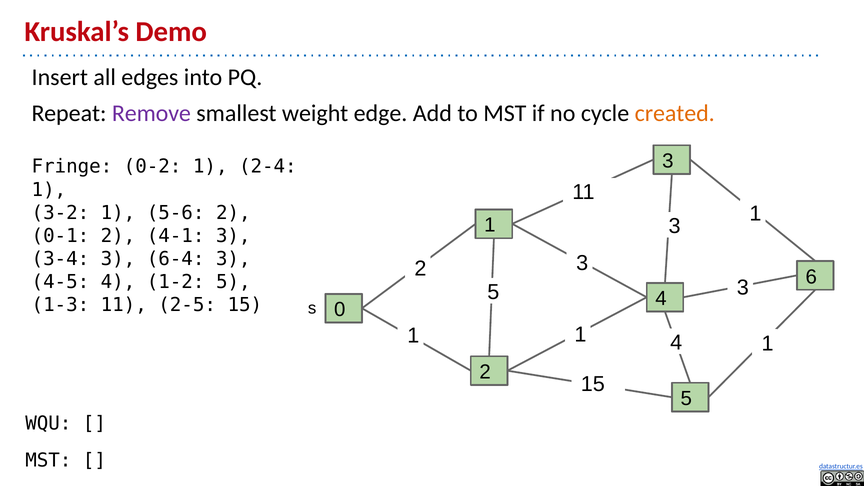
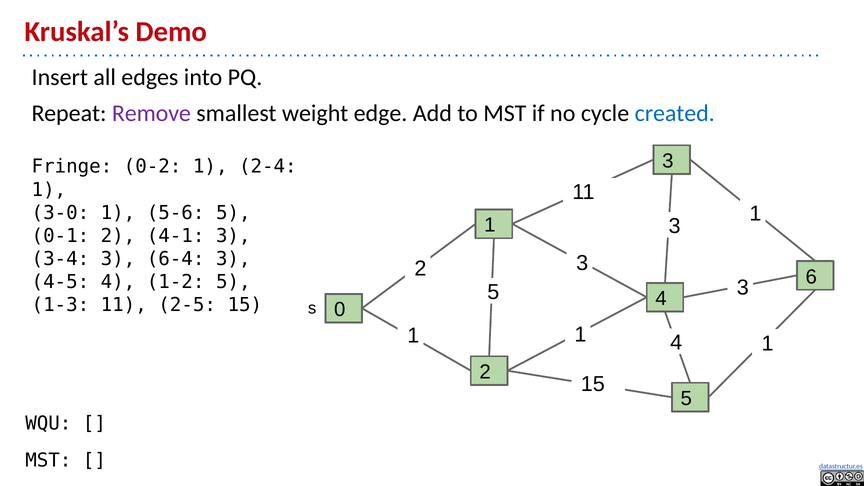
created colour: orange -> blue
3-2: 3-2 -> 3-0
5-6 2: 2 -> 5
